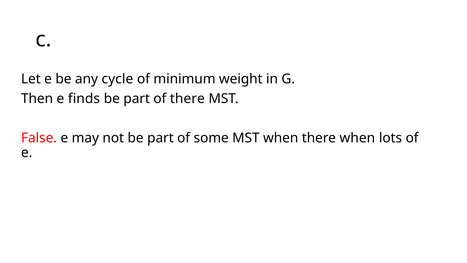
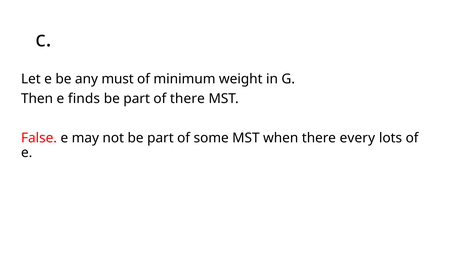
cycle: cycle -> must
there when: when -> every
